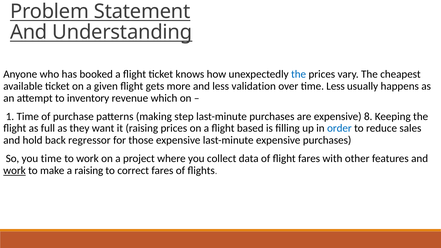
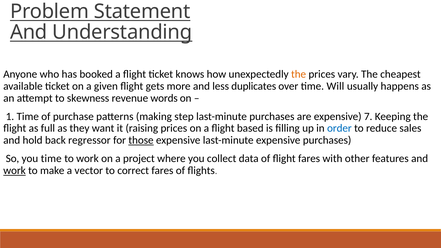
the at (299, 74) colour: blue -> orange
validation: validation -> duplicates
time Less: Less -> Will
inventory: inventory -> skewness
which: which -> words
8: 8 -> 7
those underline: none -> present
a raising: raising -> vector
